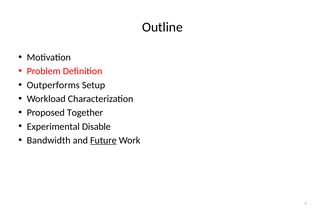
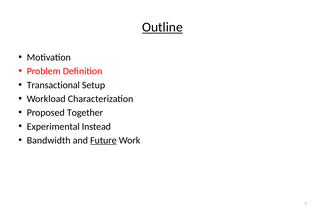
Outline underline: none -> present
Outperforms: Outperforms -> Transactional
Disable: Disable -> Instead
